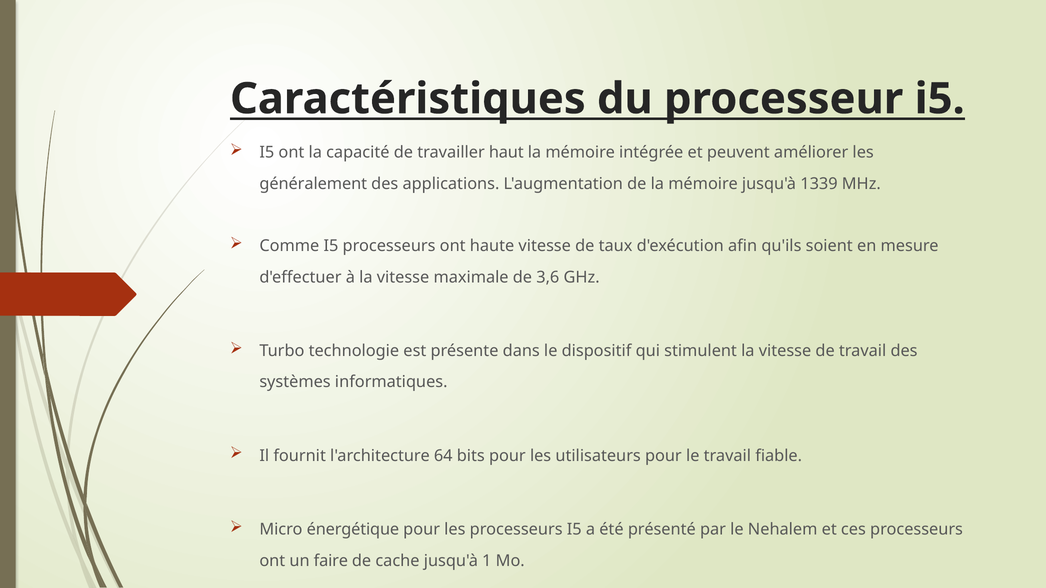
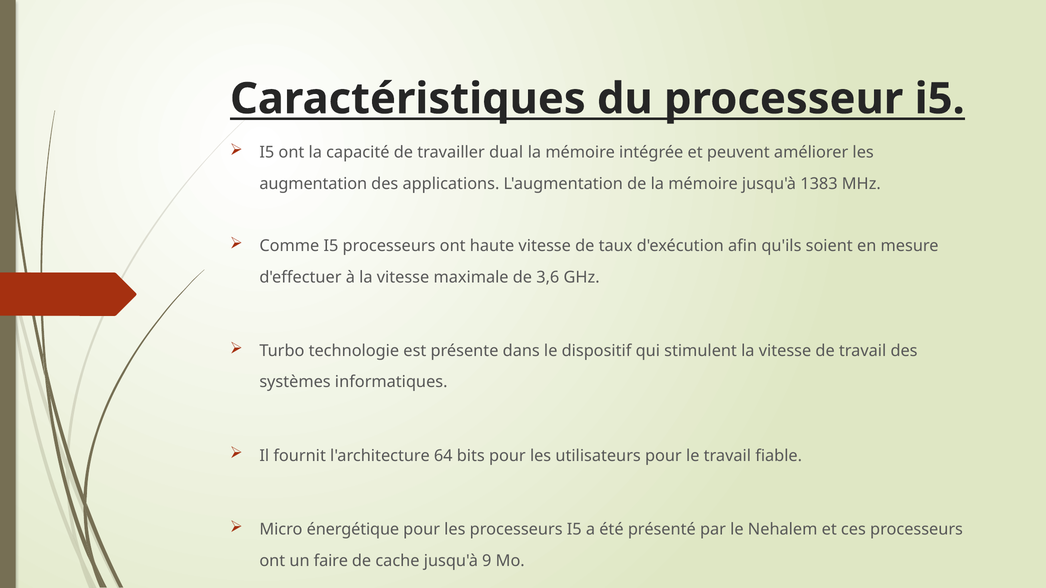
haut: haut -> dual
généralement: généralement -> augmentation
1339: 1339 -> 1383
1: 1 -> 9
